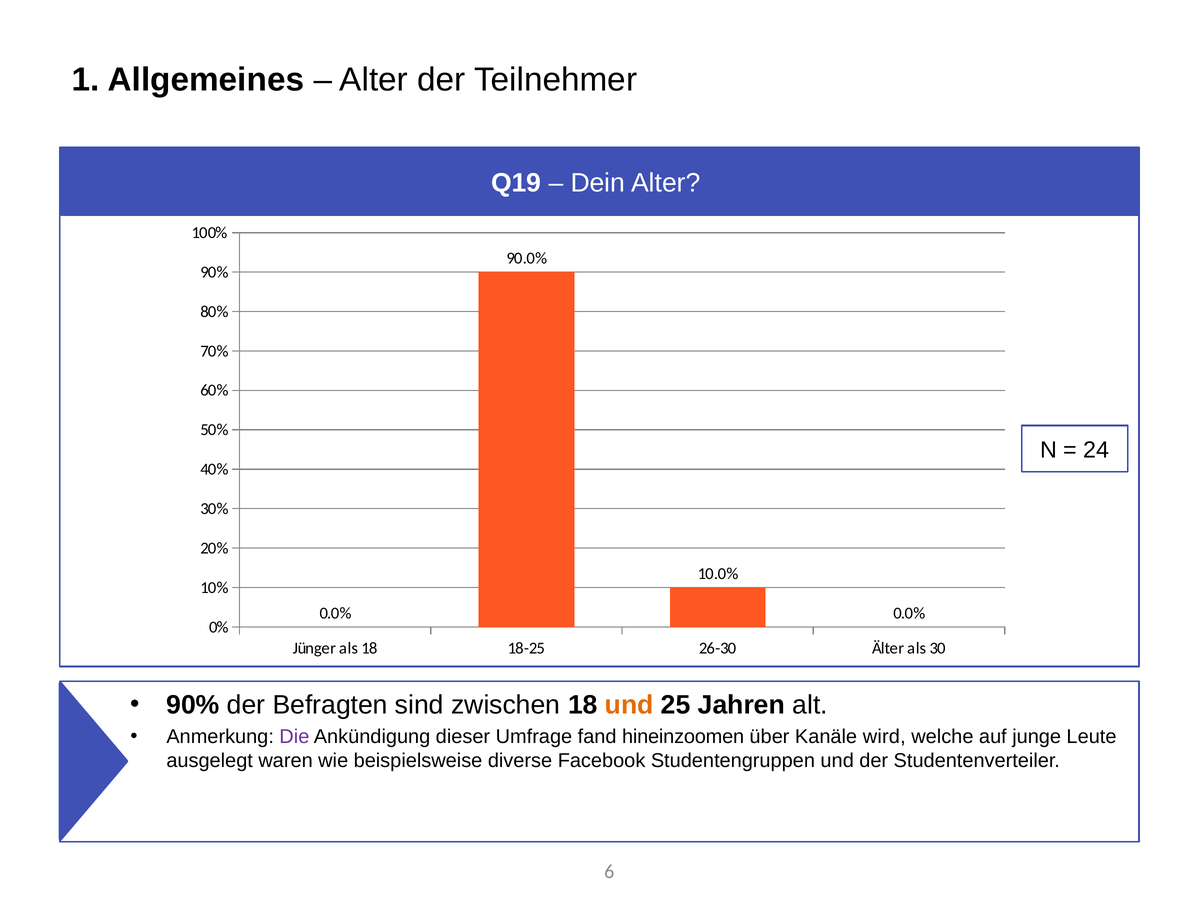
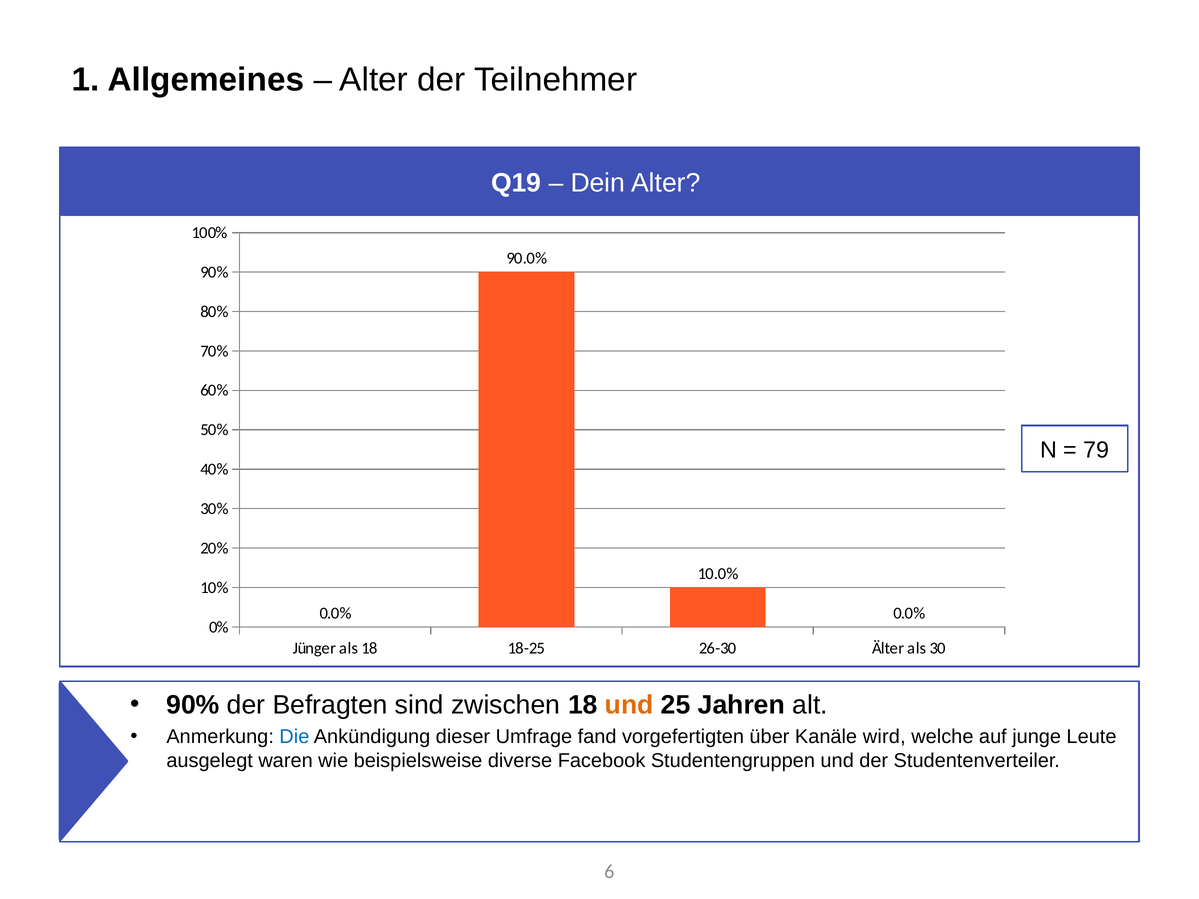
24: 24 -> 79
Die colour: purple -> blue
hineinzoomen: hineinzoomen -> vorgefertigten
